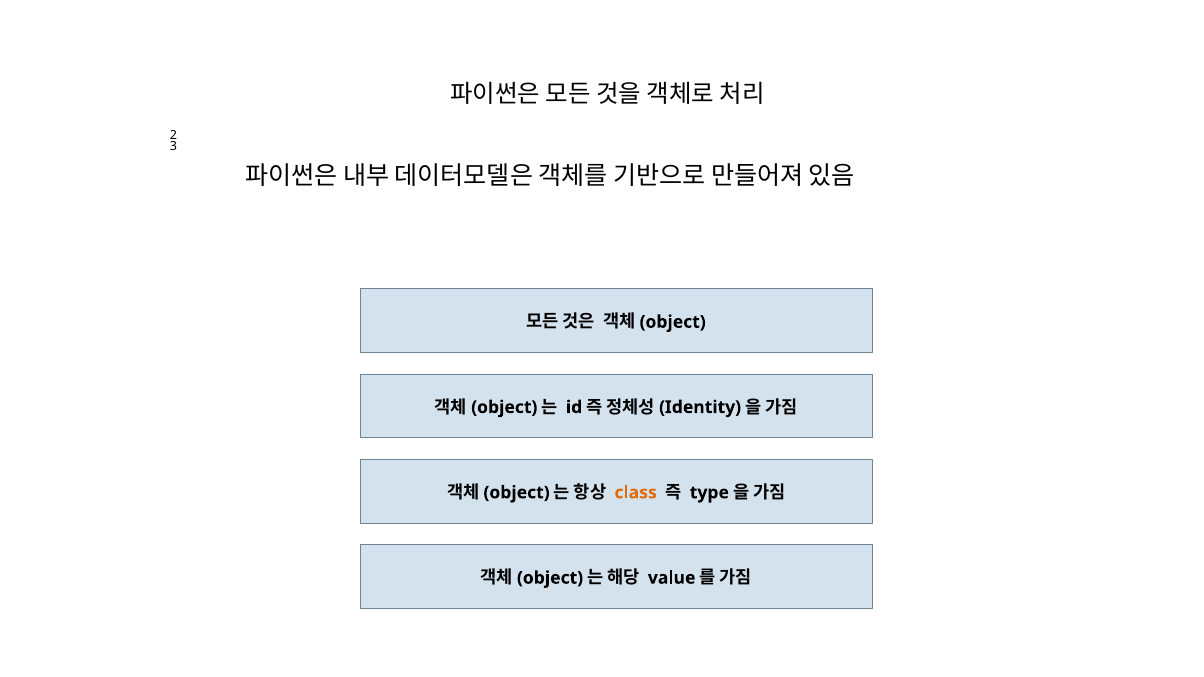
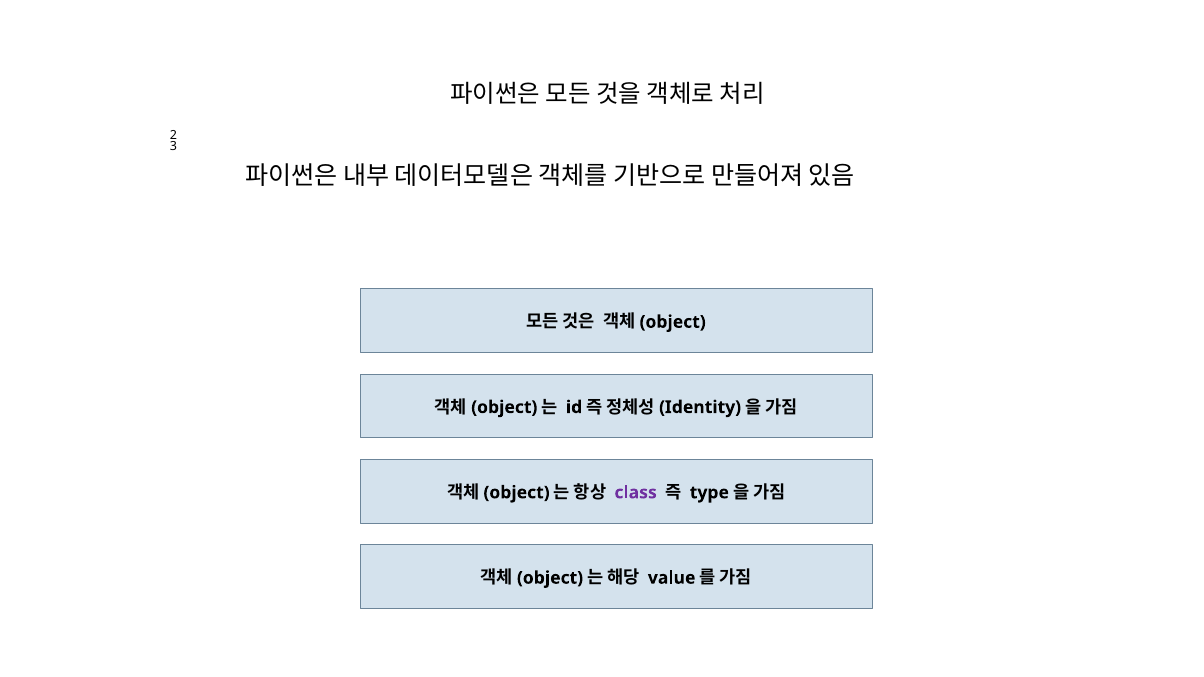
class colour: orange -> purple
